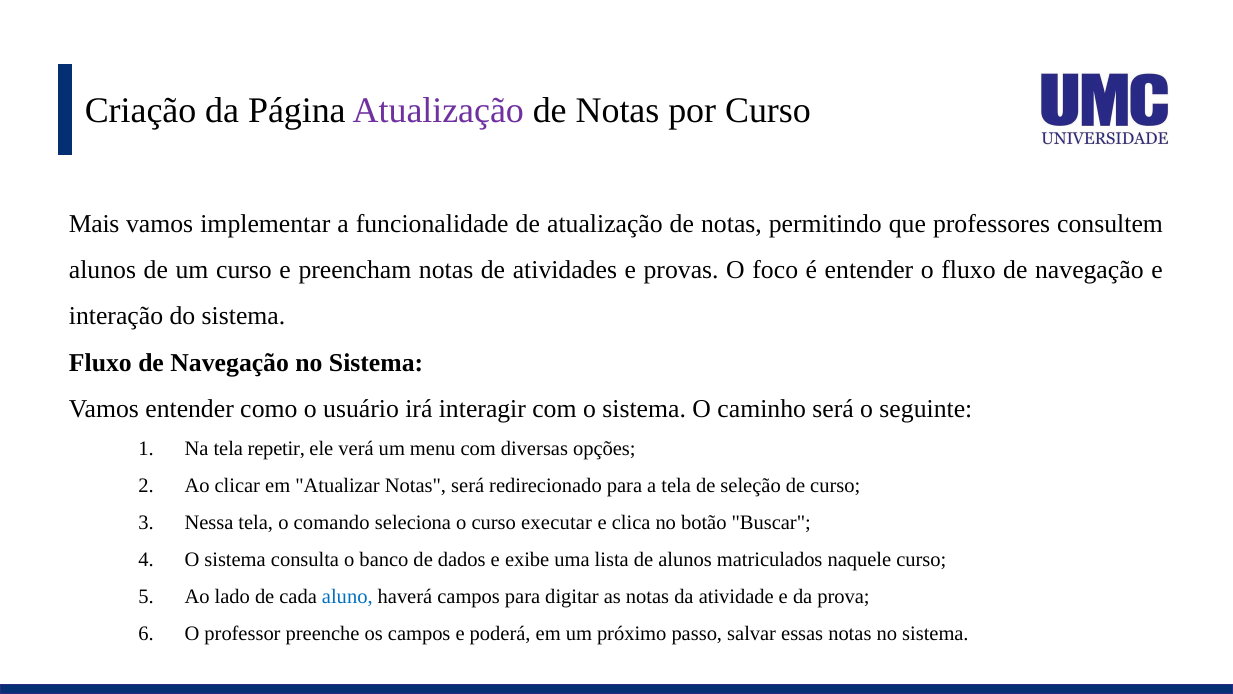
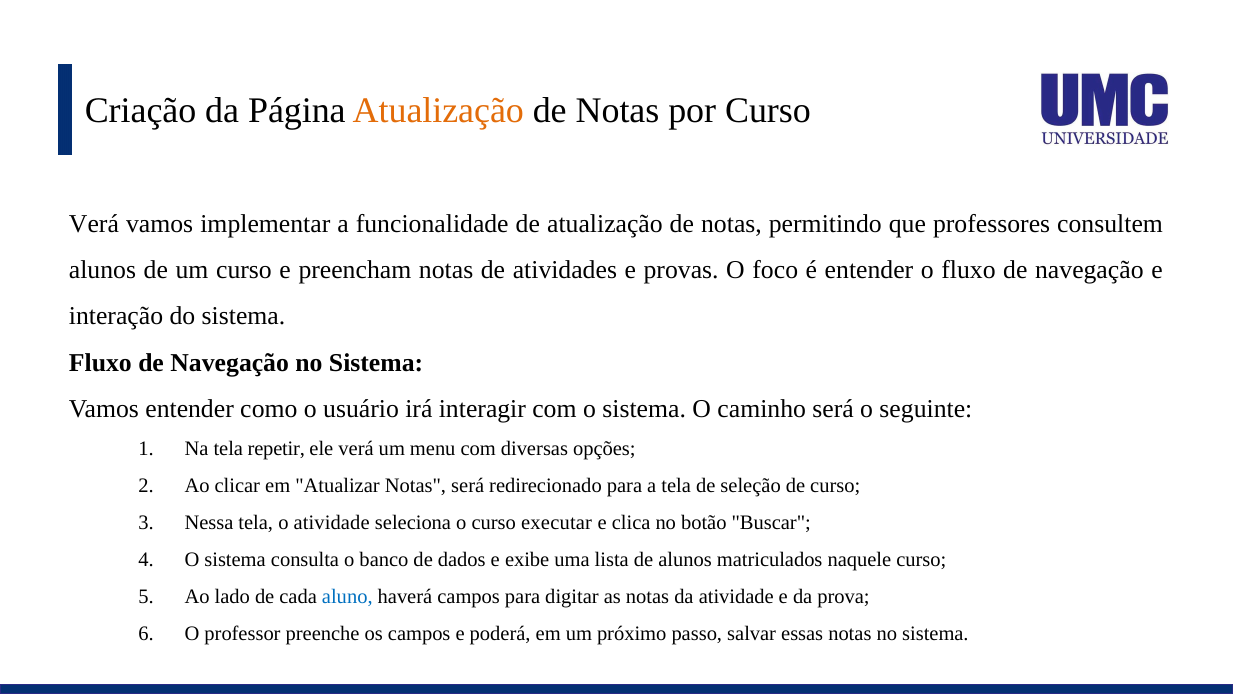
Atualização at (438, 110) colour: purple -> orange
Mais at (94, 224): Mais -> Verá
o comando: comando -> atividade
